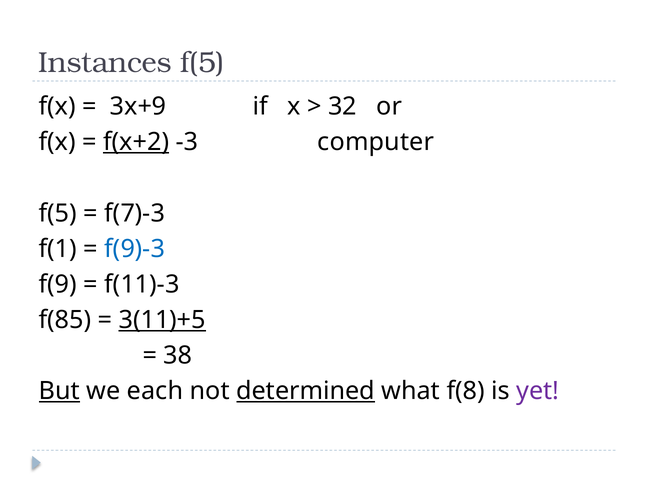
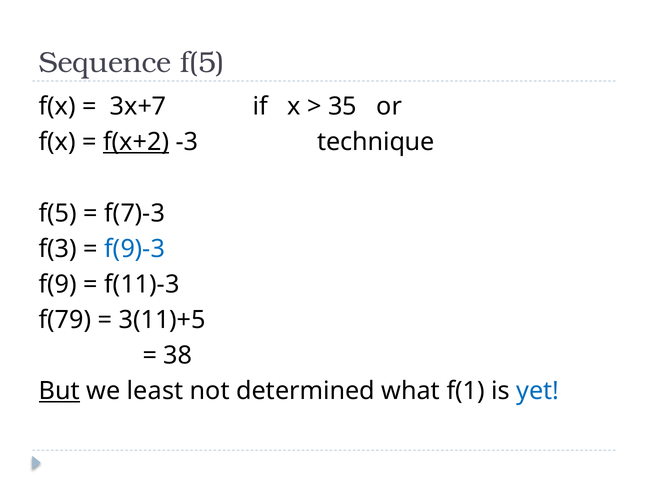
Instances: Instances -> Sequence
3x+9: 3x+9 -> 3x+7
32: 32 -> 35
computer: computer -> technique
f(1: f(1 -> f(3
f(85: f(85 -> f(79
3(11)+5 underline: present -> none
each: each -> least
determined underline: present -> none
f(8: f(8 -> f(1
yet colour: purple -> blue
